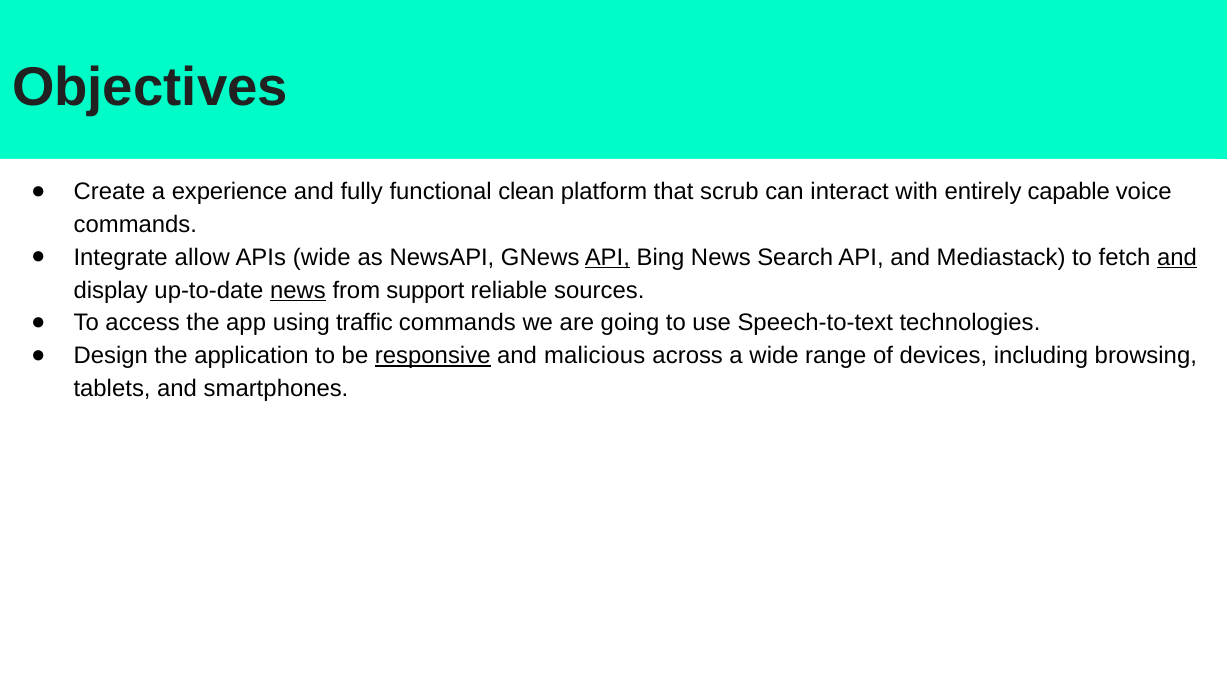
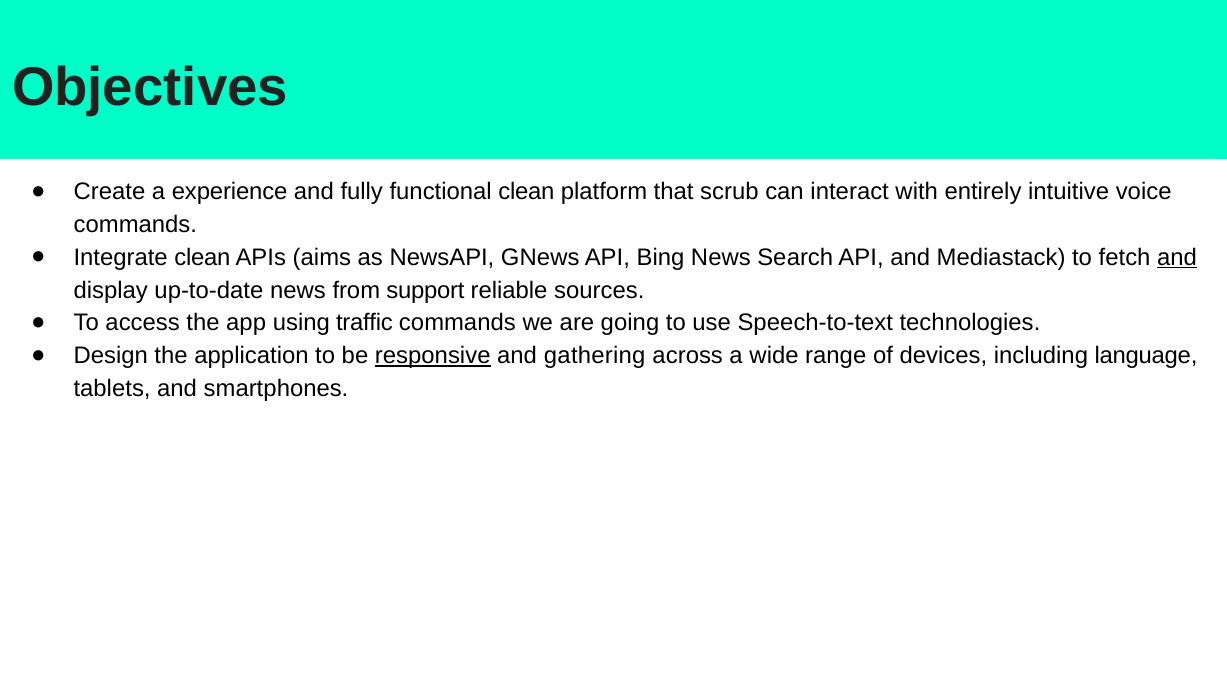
capable: capable -> intuitive
Integrate allow: allow -> clean
APIs wide: wide -> aims
API at (607, 257) underline: present -> none
news at (298, 290) underline: present -> none
malicious: malicious -> gathering
browsing: browsing -> language
